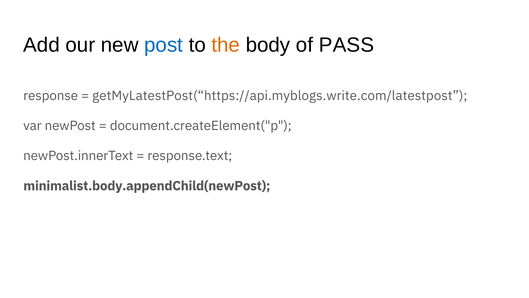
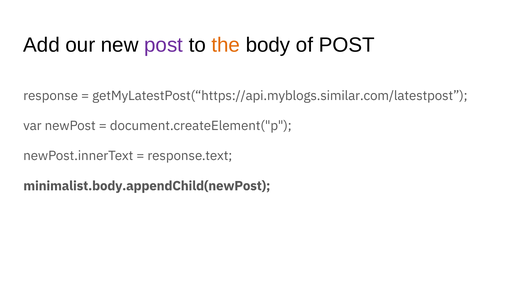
post at (164, 45) colour: blue -> purple
of PASS: PASS -> POST
getMyLatestPost(“https://api.myblogs.write.com/latestpost: getMyLatestPost(“https://api.myblogs.write.com/latestpost -> getMyLatestPost(“https://api.myblogs.similar.com/latestpost
